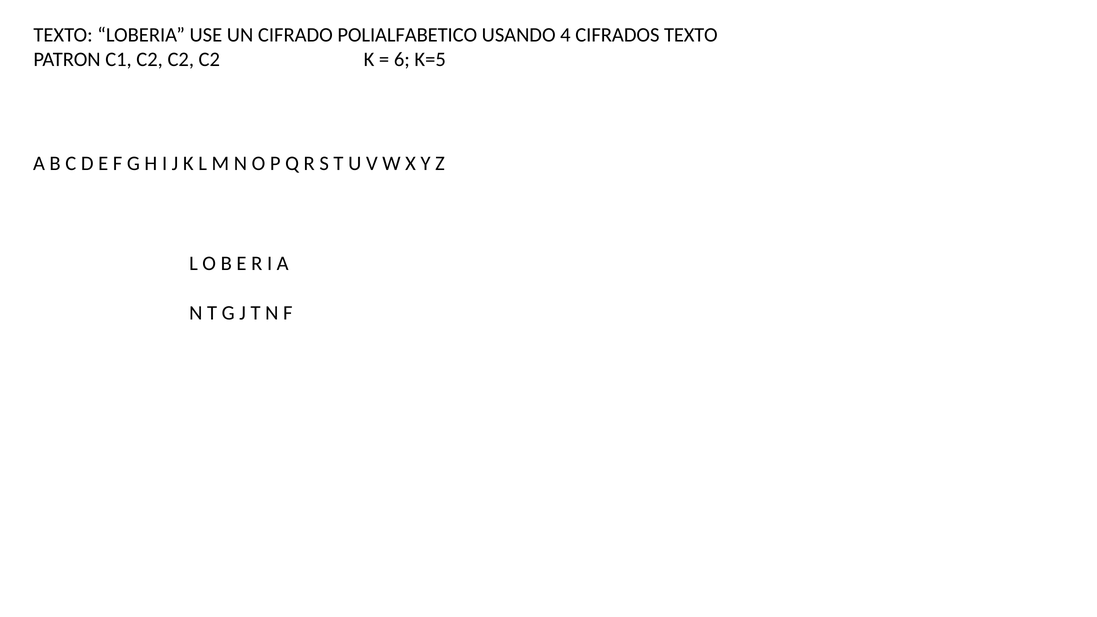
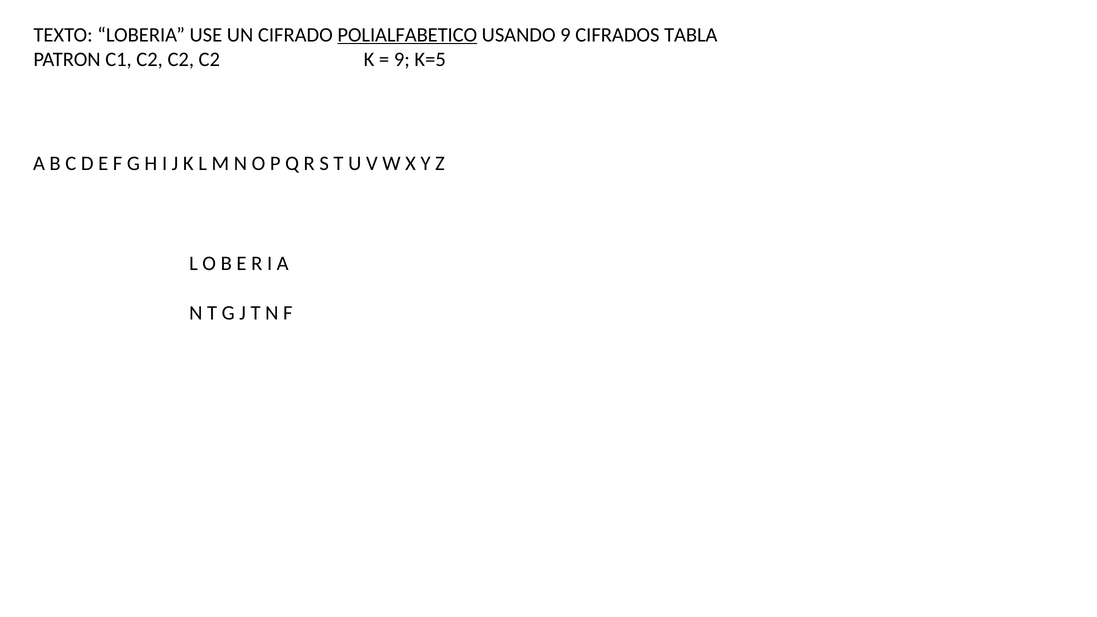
POLIALFABETICO underline: none -> present
USANDO 4: 4 -> 9
CIFRADOS TEXTO: TEXTO -> TABLA
6 at (402, 59): 6 -> 9
